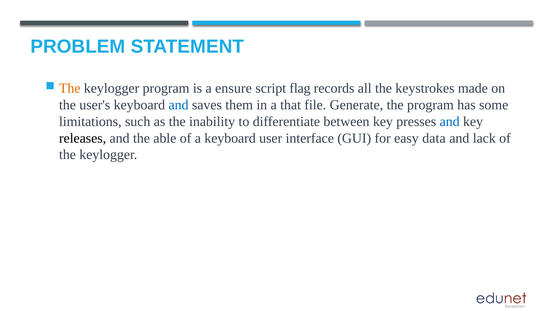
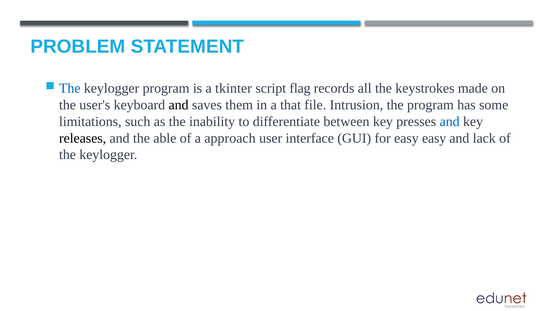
The at (70, 88) colour: orange -> blue
ensure: ensure -> tkinter
and at (179, 105) colour: blue -> black
Generate: Generate -> Intrusion
a keyboard: keyboard -> approach
easy data: data -> easy
